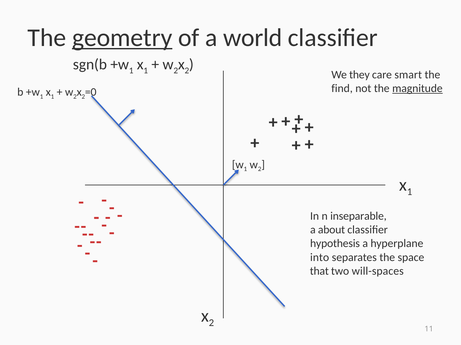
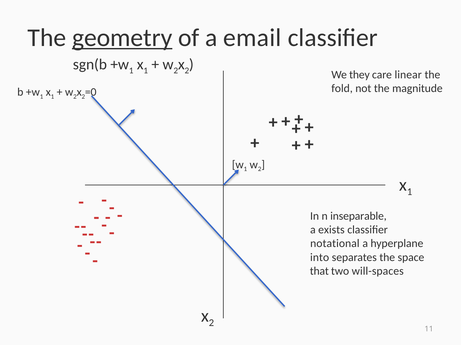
world: world -> email
smart: smart -> linear
find: find -> fold
magnitude underline: present -> none
about: about -> exists
hypothesis: hypothesis -> notational
